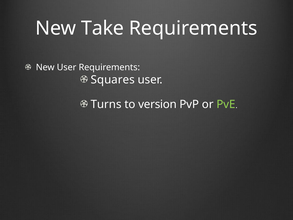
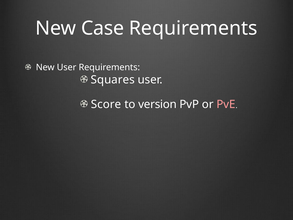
Take: Take -> Case
Turns: Turns -> Score
PvE colour: light green -> pink
